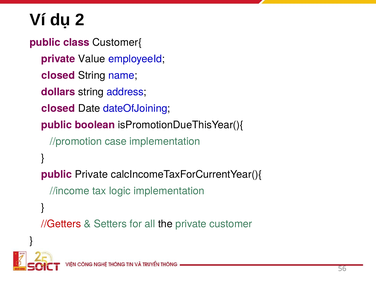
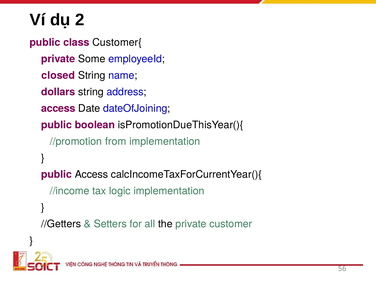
Value: Value -> Some
closed at (58, 109): closed -> access
case: case -> from
public Private: Private -> Access
//Getters colour: red -> black
